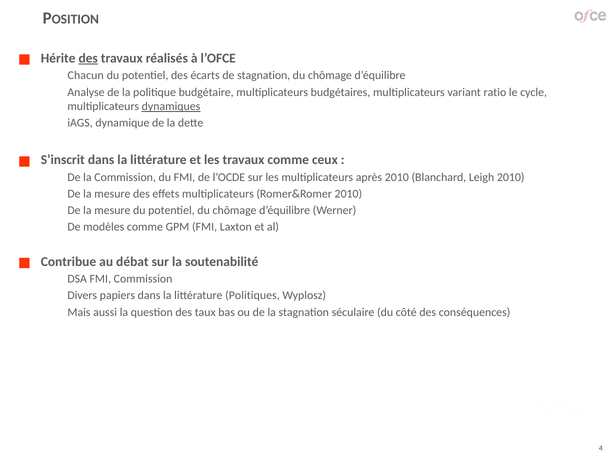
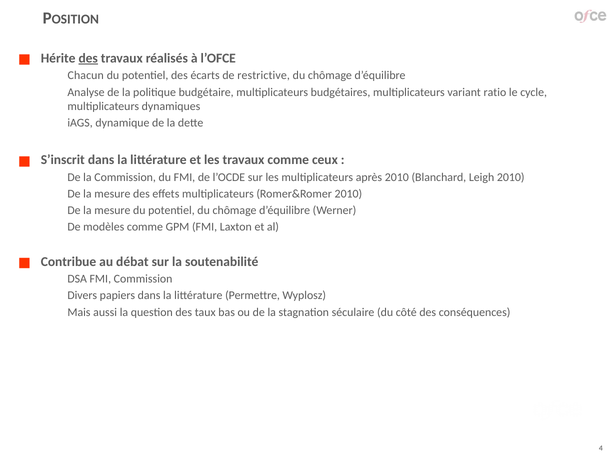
de stagnation: stagnation -> restrictive
dynamiques underline: present -> none
Politiques: Politiques -> Permettre
